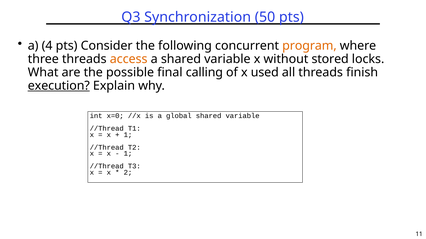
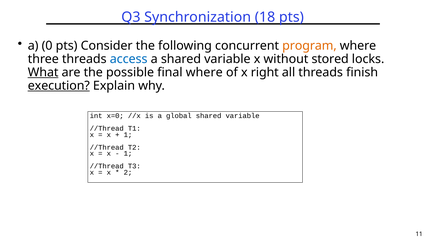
50: 50 -> 18
4: 4 -> 0
access colour: orange -> blue
What underline: none -> present
final calling: calling -> where
used: used -> right
